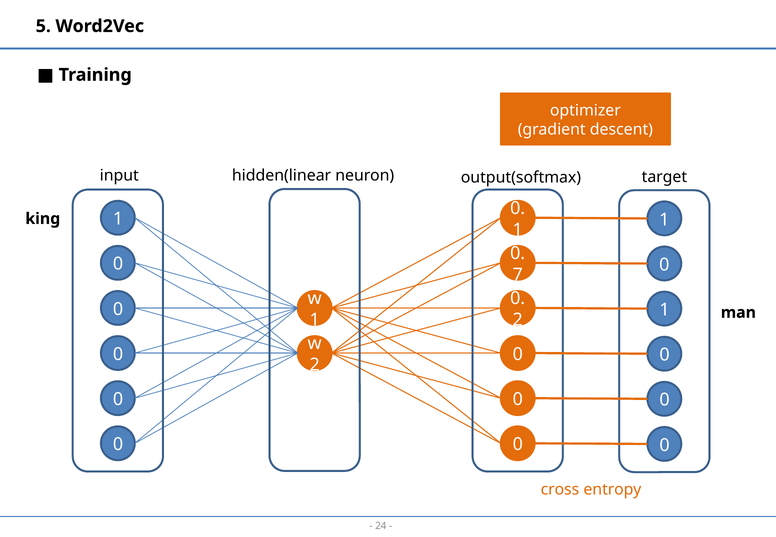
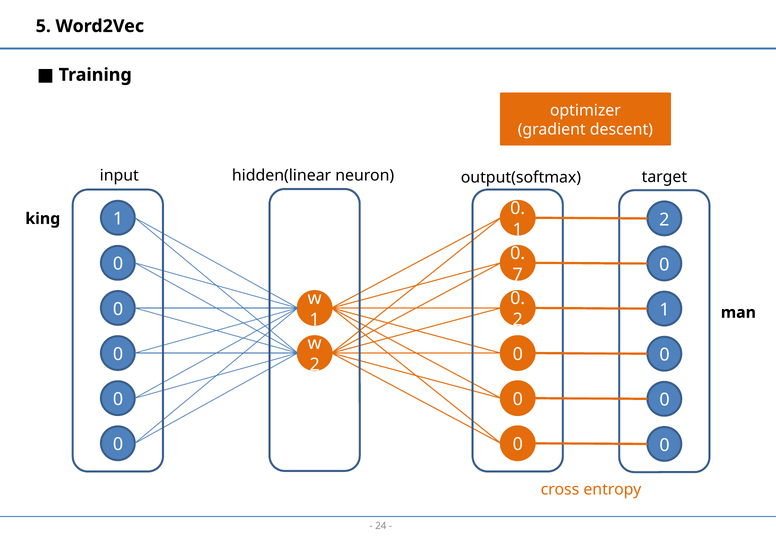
king 1: 1 -> 2
